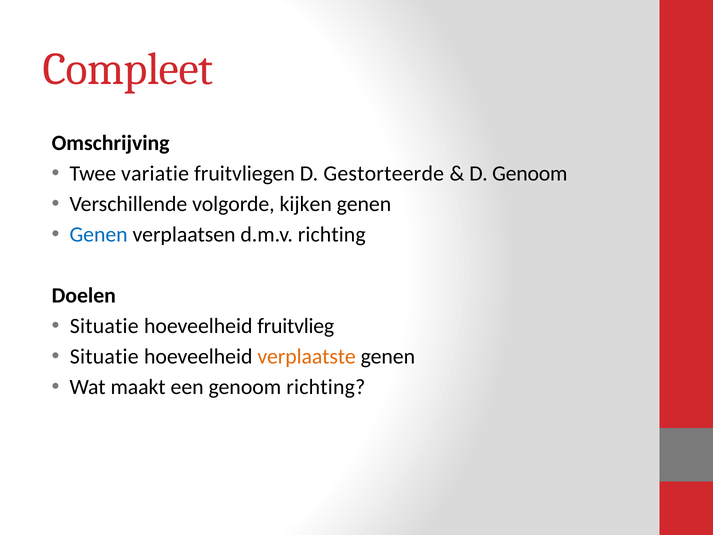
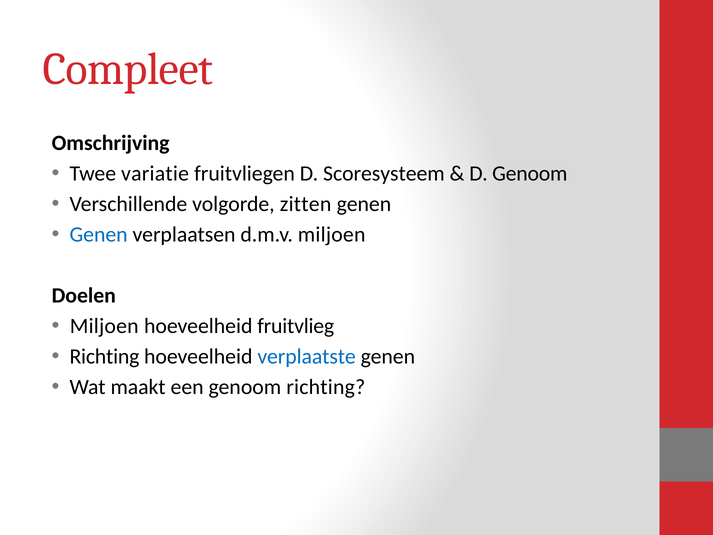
Gestorteerde: Gestorteerde -> Scoresysteem
kijken: kijken -> zitten
d.m.v richting: richting -> miljoen
Situatie at (104, 326): Situatie -> Miljoen
Situatie at (104, 356): Situatie -> Richting
verplaatste colour: orange -> blue
